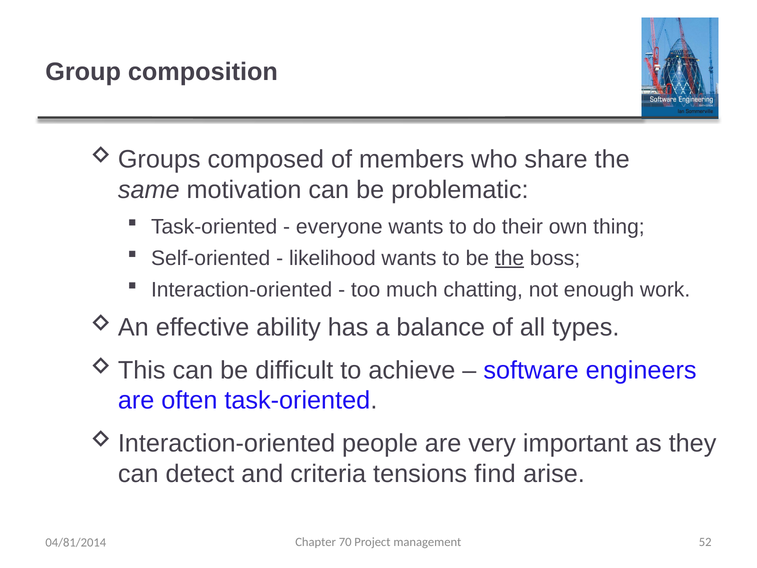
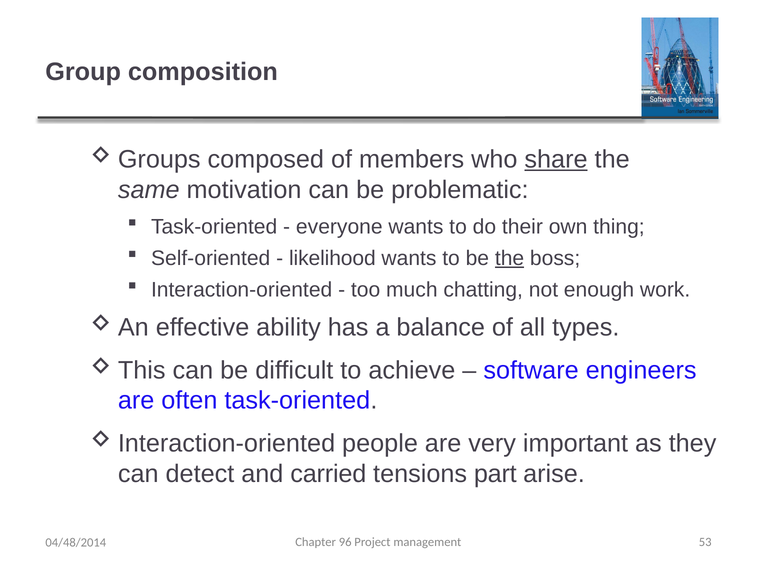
share underline: none -> present
criteria: criteria -> carried
find: find -> part
70: 70 -> 96
52: 52 -> 53
04/81/2014: 04/81/2014 -> 04/48/2014
